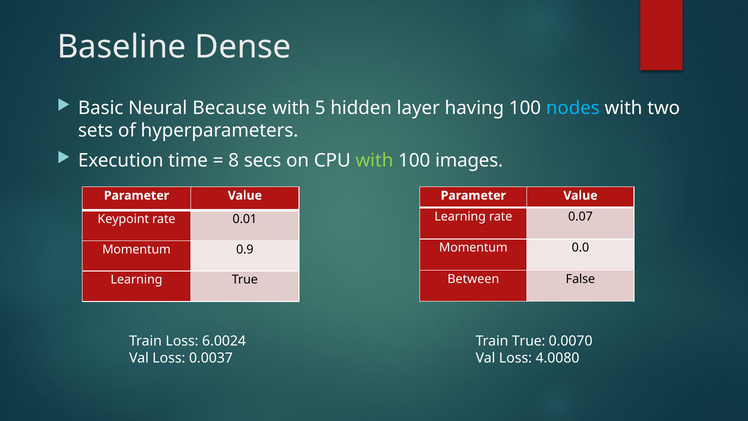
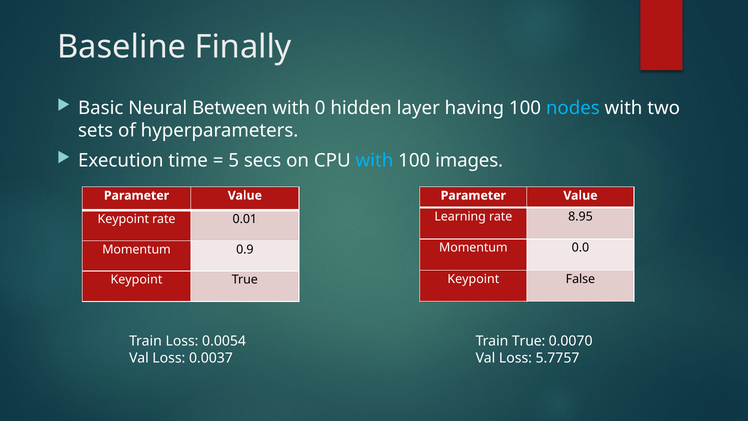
Dense: Dense -> Finally
Because: Because -> Between
5: 5 -> 0
8: 8 -> 5
with at (374, 161) colour: light green -> light blue
0.07: 0.07 -> 8.95
Between at (473, 279): Between -> Keypoint
Learning at (137, 280): Learning -> Keypoint
6.0024: 6.0024 -> 0.0054
4.0080: 4.0080 -> 5.7757
